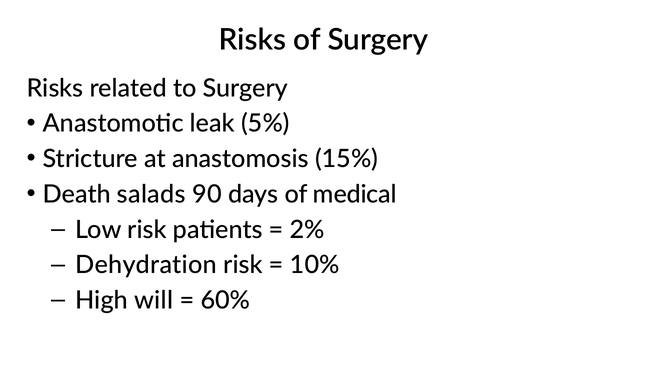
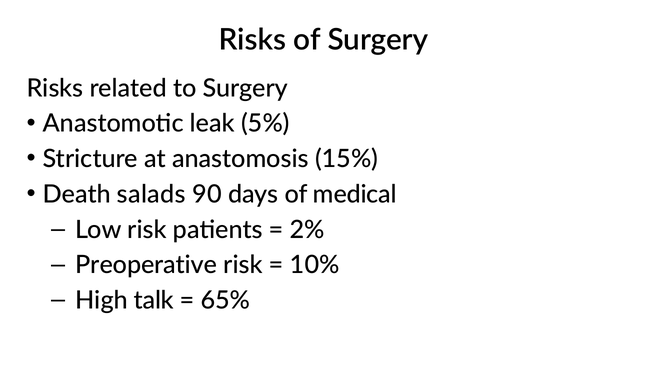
Dehydration: Dehydration -> Preoperative
will: will -> talk
60%: 60% -> 65%
